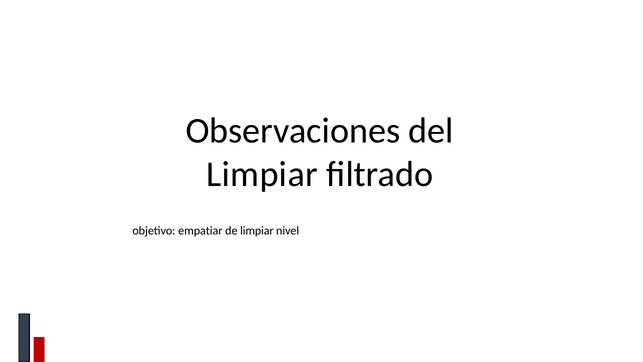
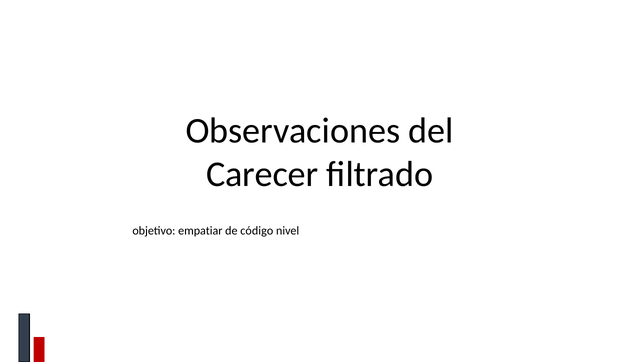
Limpiar at (262, 174): Limpiar -> Carecer
de limpiar: limpiar -> código
